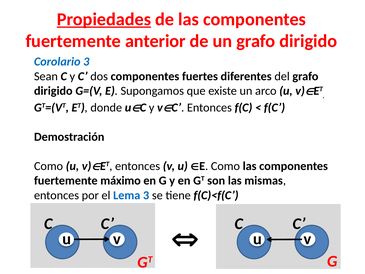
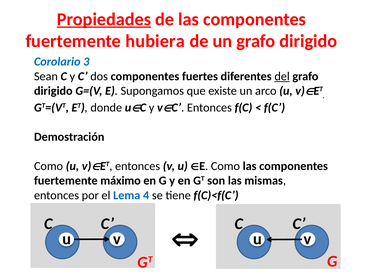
anterior: anterior -> hubiera
del underline: none -> present
Lema 3: 3 -> 4
